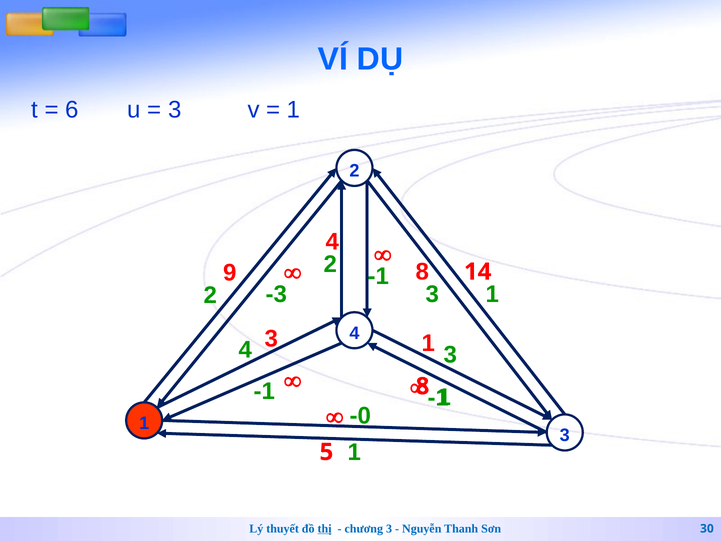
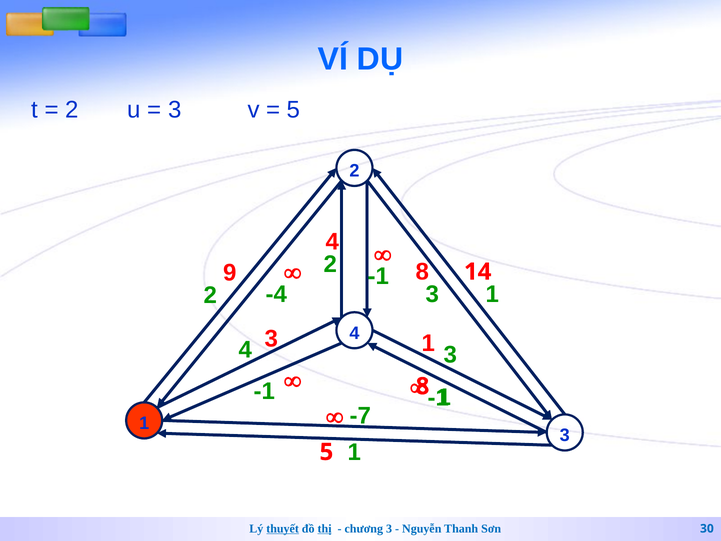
6 at (72, 110): 6 -> 2
1 at (294, 110): 1 -> 5
-3: -3 -> -4
-0: -0 -> -7
thuyết underline: none -> present
